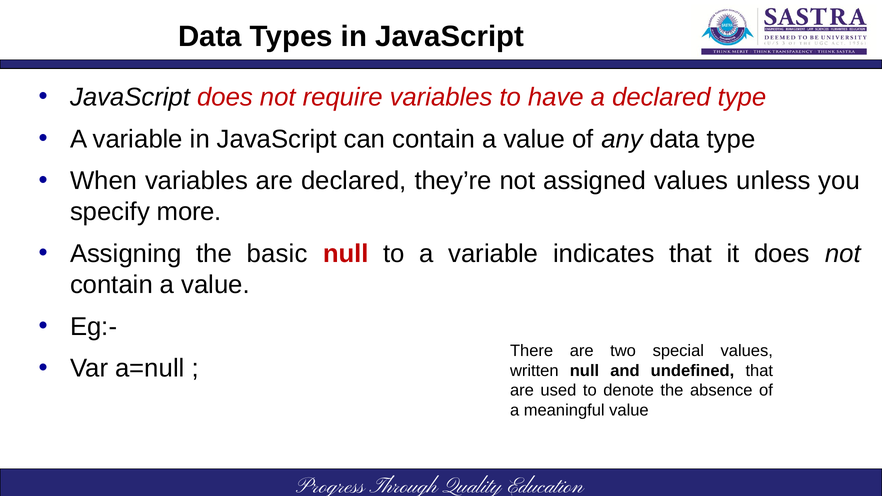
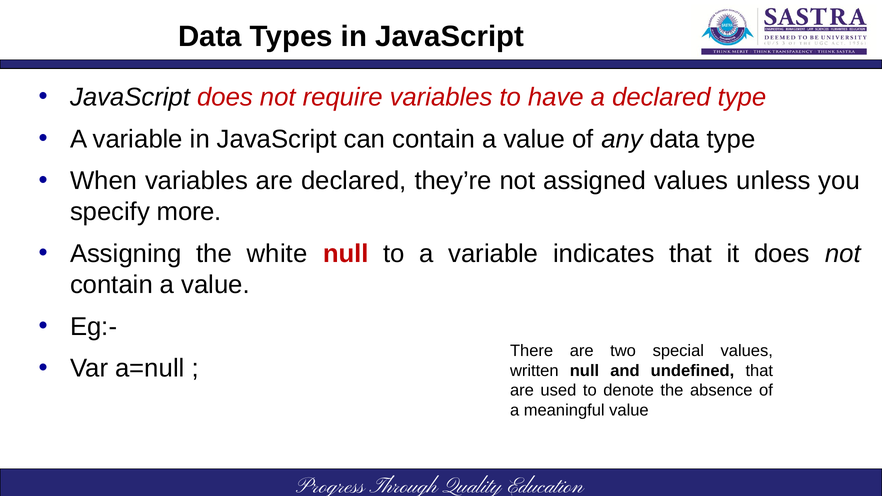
basic: basic -> white
